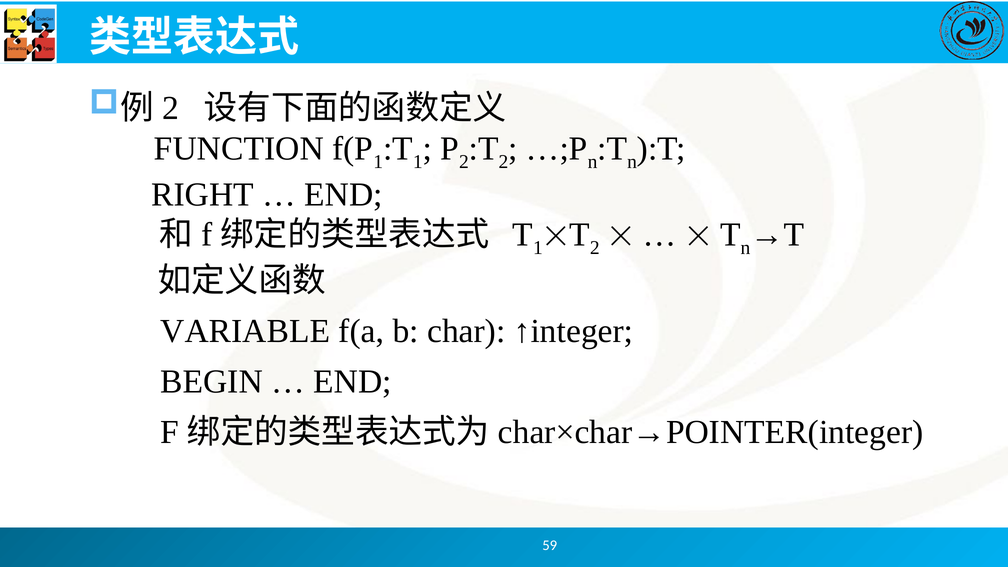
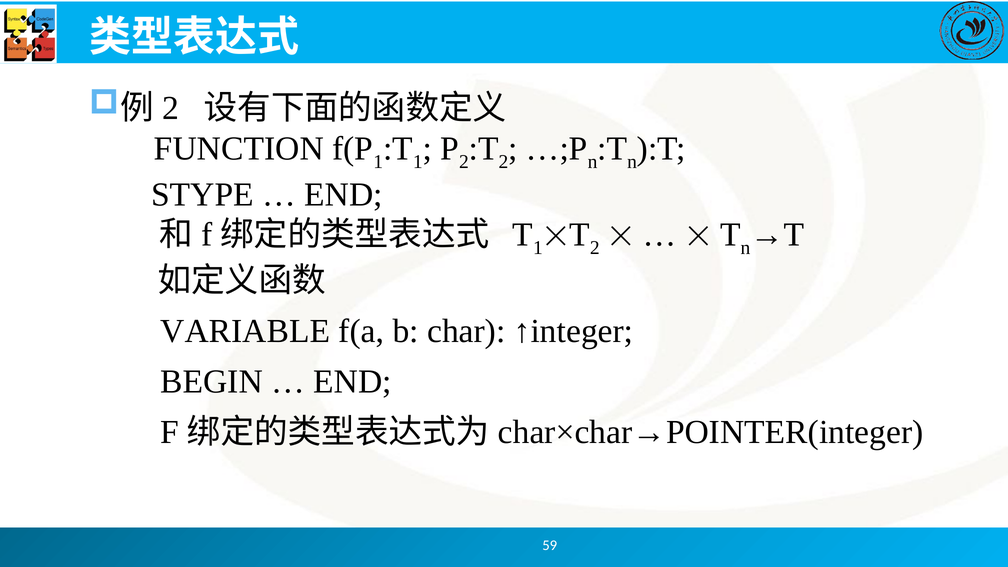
RIGHT: RIGHT -> STYPE
